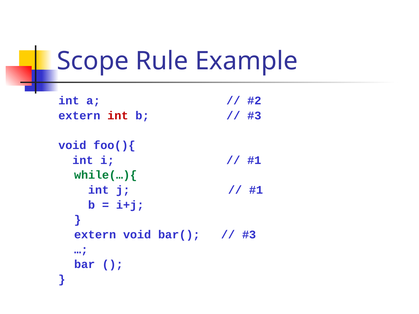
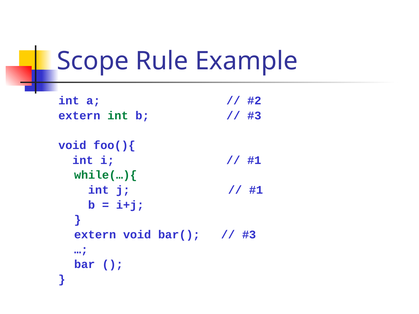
int at (118, 116) colour: red -> green
